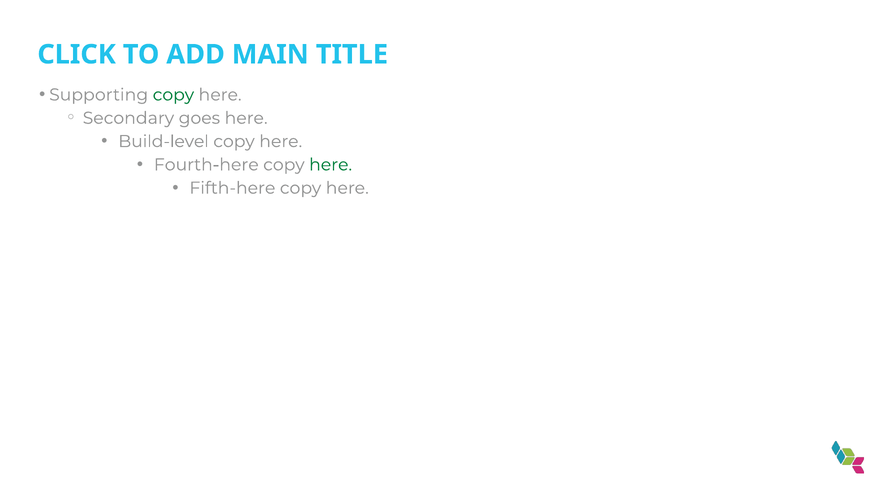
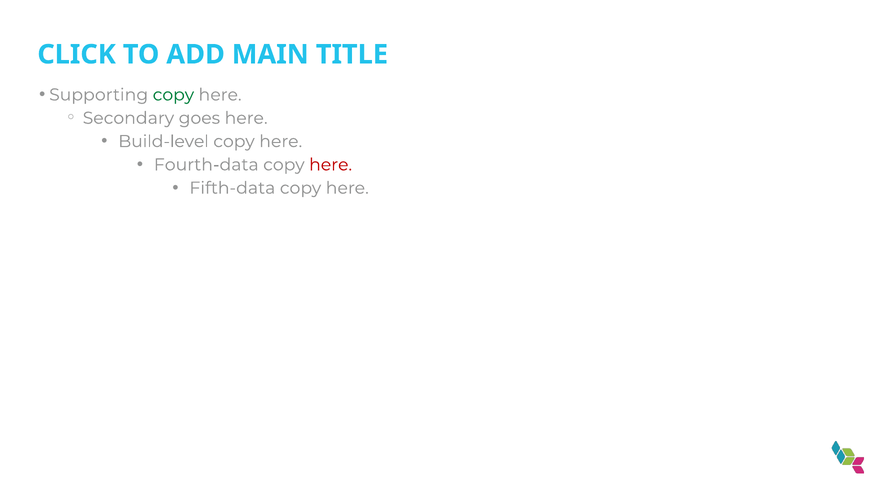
Fourth-here: Fourth-here -> Fourth-data
here at (331, 165) colour: green -> red
Fifth-here: Fifth-here -> Fifth-data
